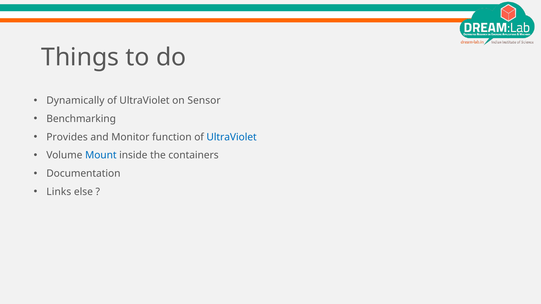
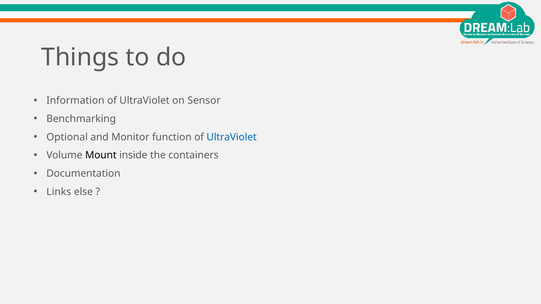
Dynamically: Dynamically -> Information
Provides: Provides -> Optional
Mount colour: blue -> black
